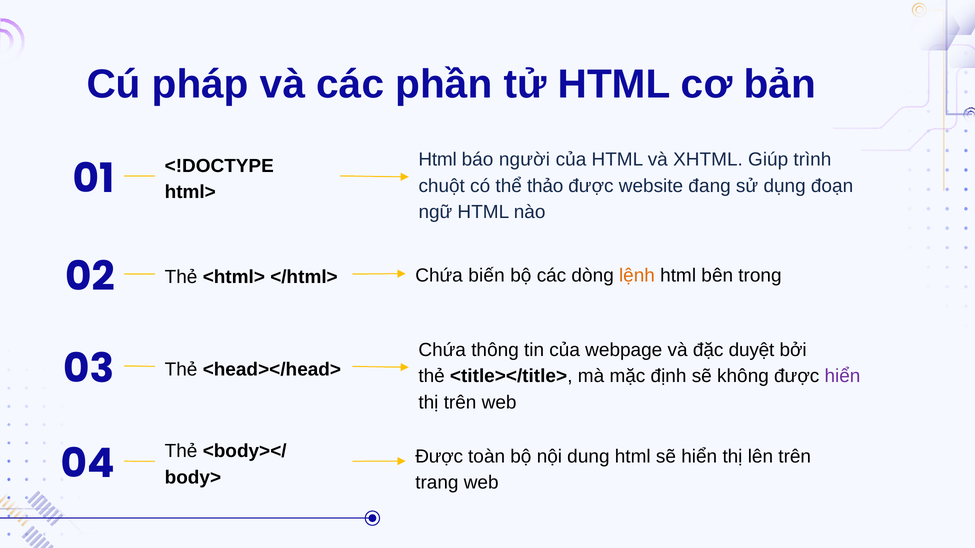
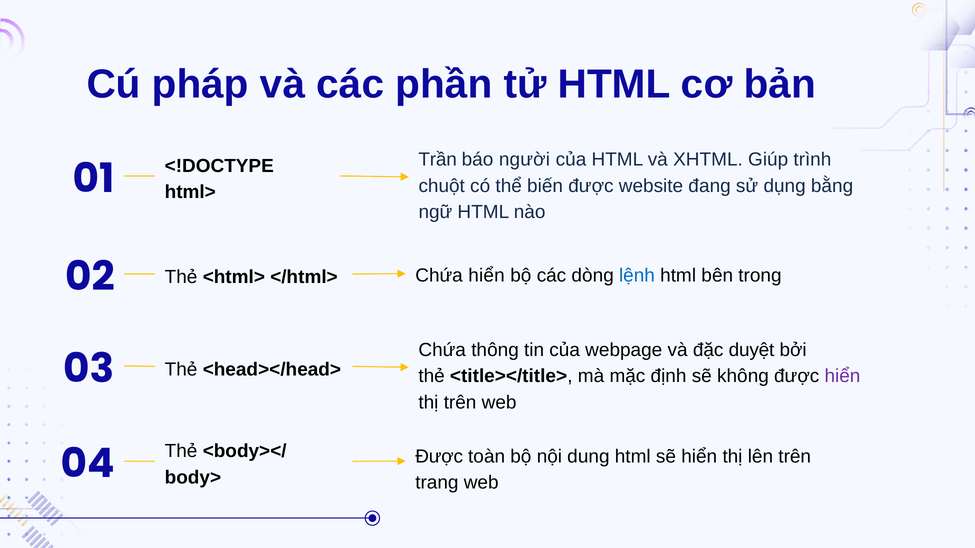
Html at (438, 160): Html -> Trần
thảo: thảo -> biến
đoạn: đoạn -> bằng
Chứa biến: biến -> hiển
lệnh colour: orange -> blue
